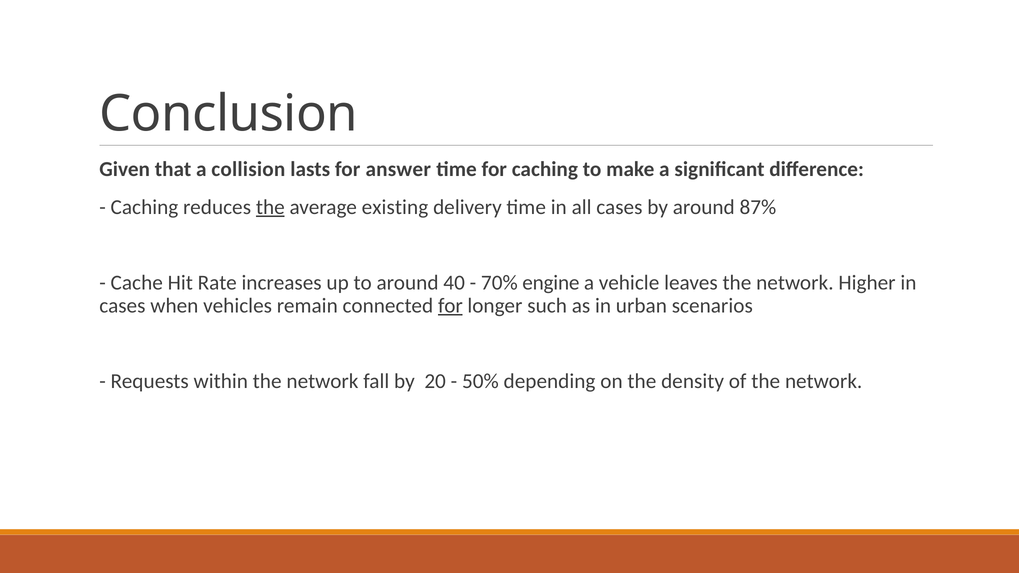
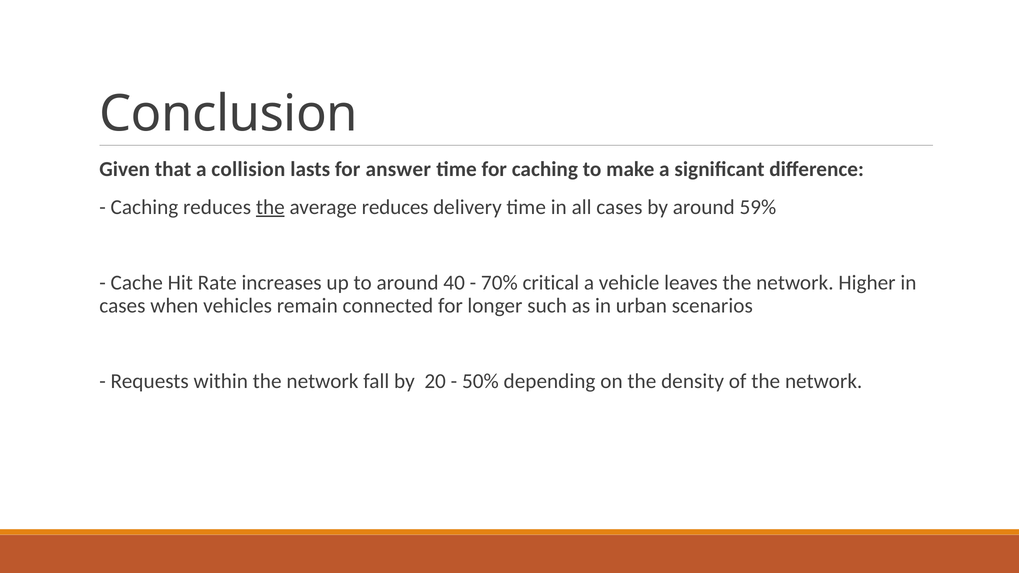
average existing: existing -> reduces
87%: 87% -> 59%
engine: engine -> critical
for at (450, 306) underline: present -> none
